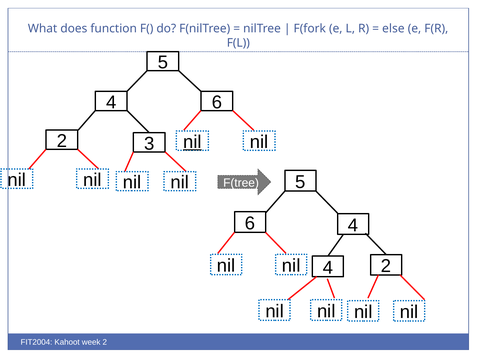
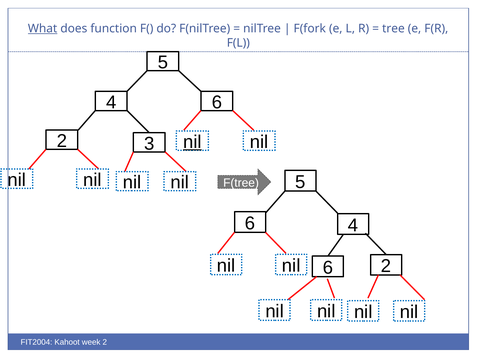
What underline: none -> present
else: else -> tree
nil 4: 4 -> 6
